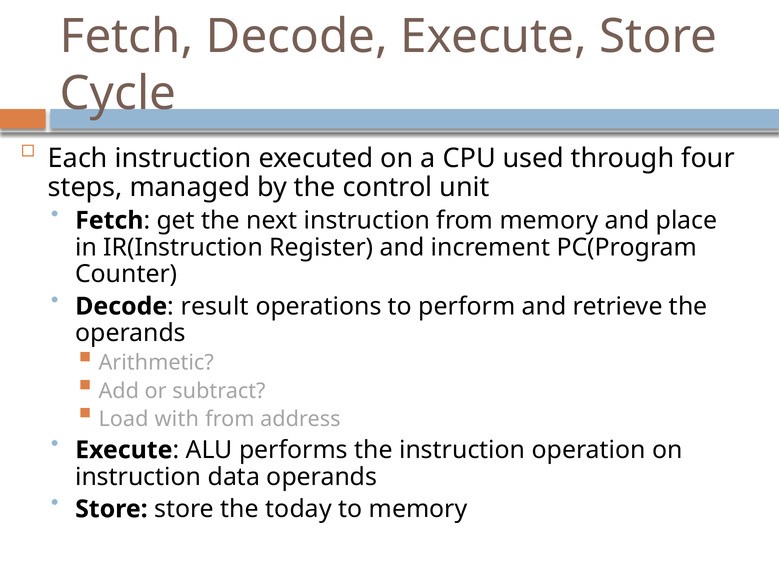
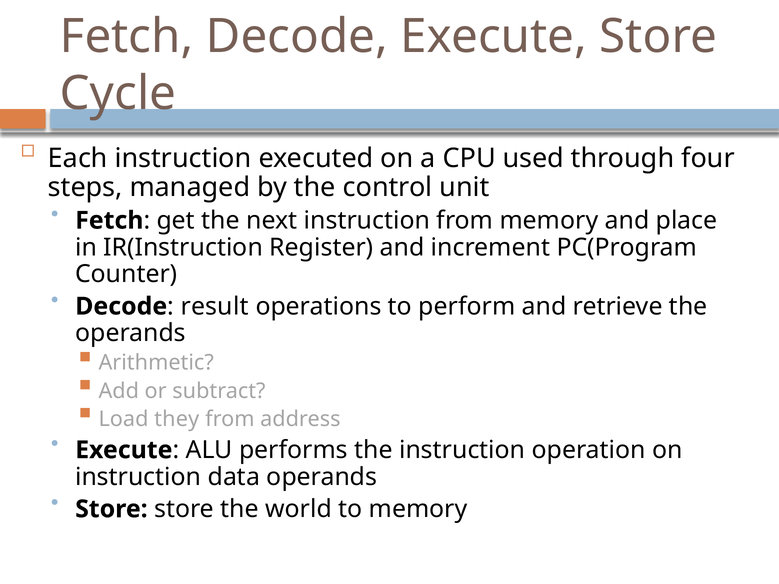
with: with -> they
today: today -> world
